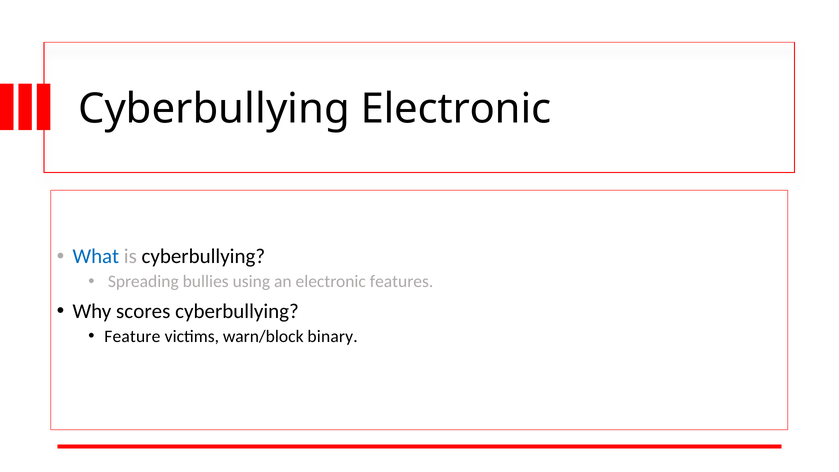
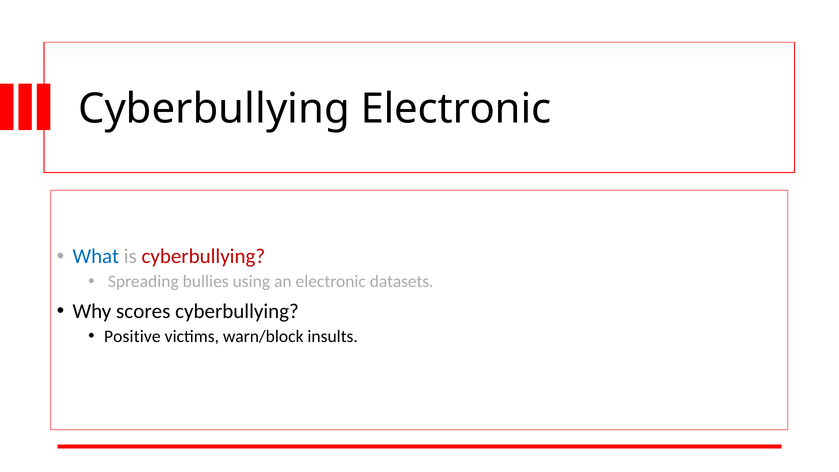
cyberbullying at (203, 256) colour: black -> red
features: features -> datasets
Feature: Feature -> Positive
binary: binary -> insults
